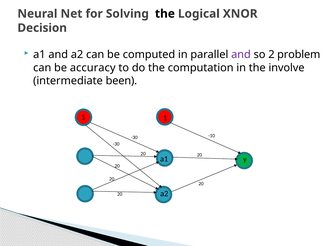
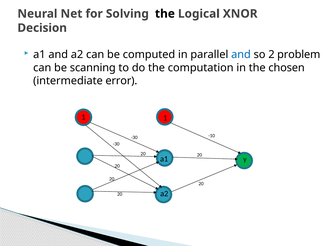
and at (241, 55) colour: purple -> blue
accuracy: accuracy -> scanning
involve: involve -> chosen
been: been -> error
